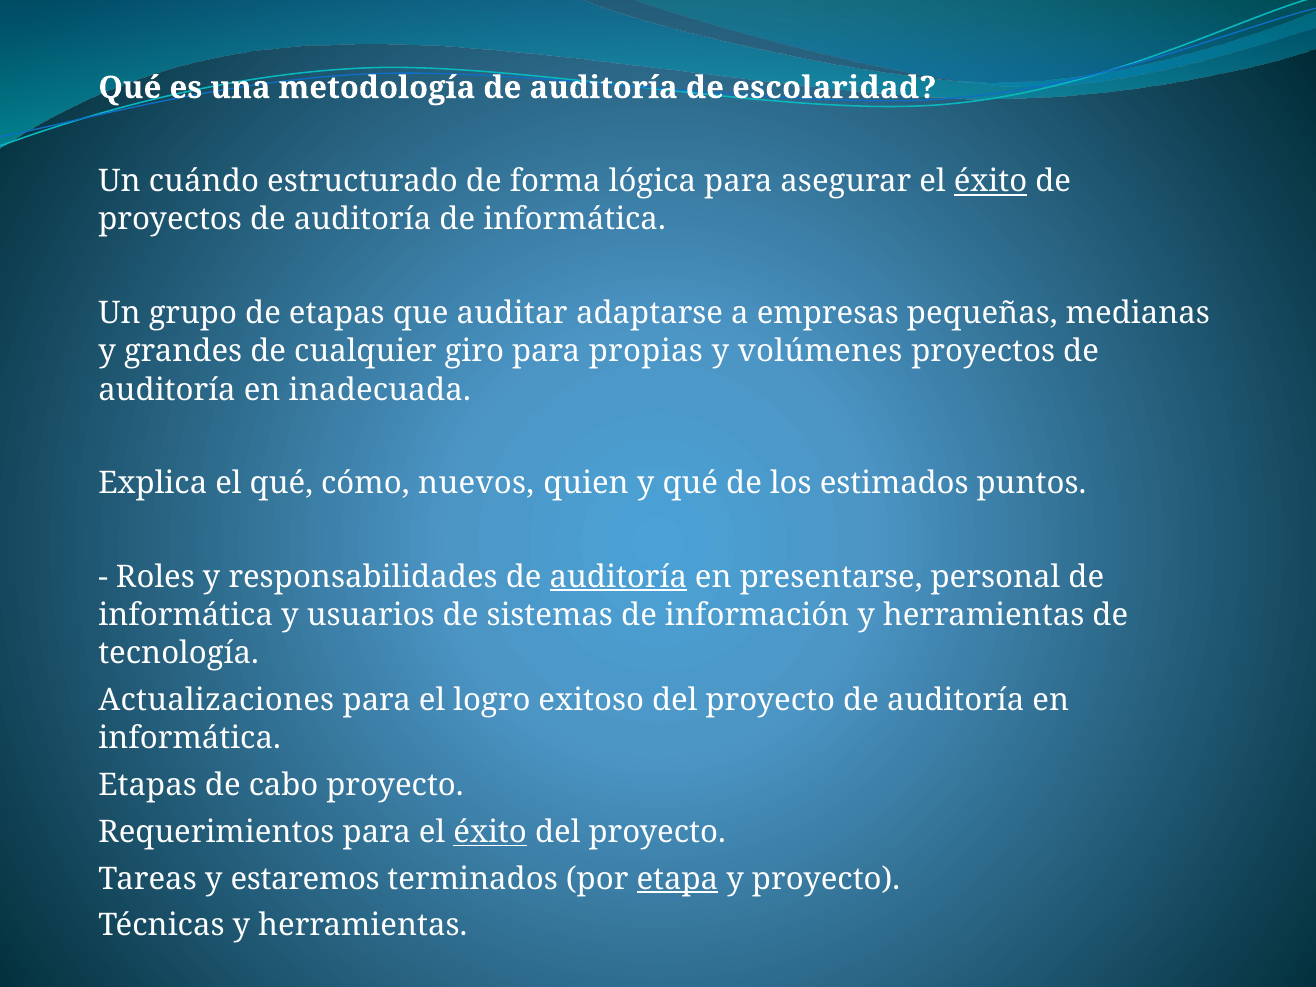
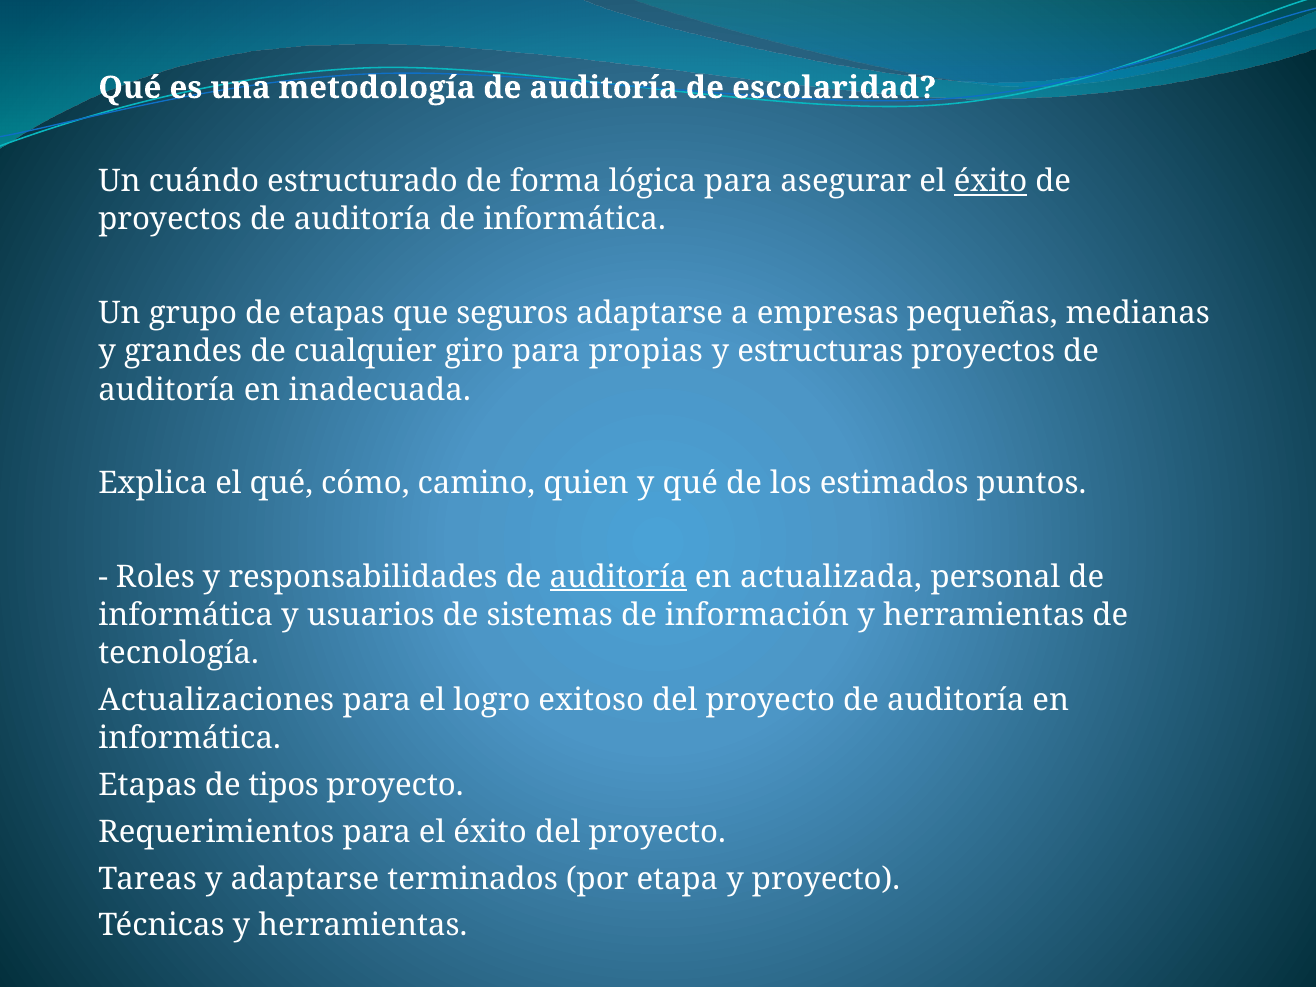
auditar: auditar -> seguros
volúmenes: volúmenes -> estructuras
nuevos: nuevos -> camino
presentarse: presentarse -> actualizada
cabo: cabo -> tipos
éxito at (490, 832) underline: present -> none
y estaremos: estaremos -> adaptarse
etapa underline: present -> none
